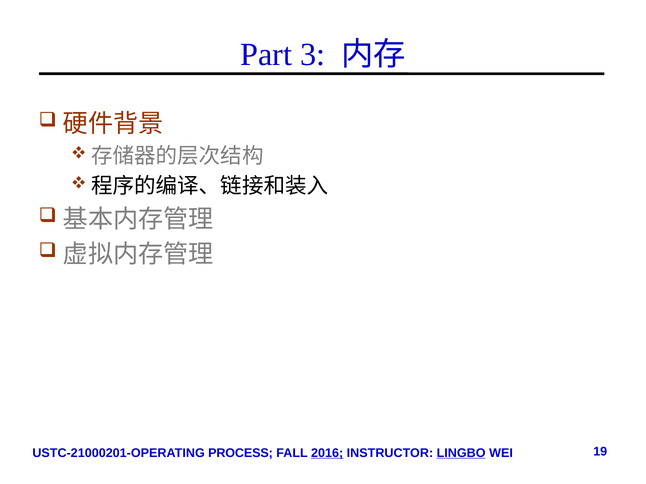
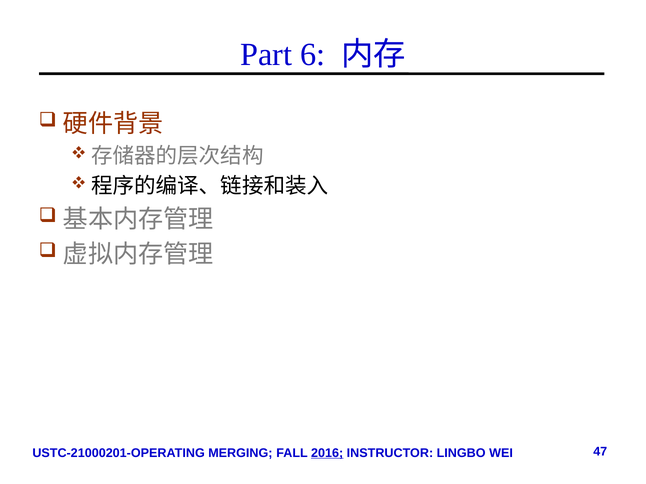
3: 3 -> 6
PROCESS: PROCESS -> MERGING
LINGBO underline: present -> none
19: 19 -> 47
